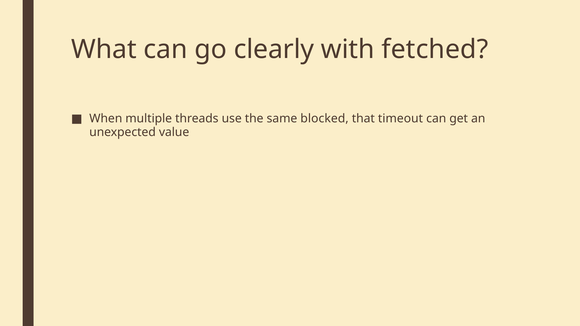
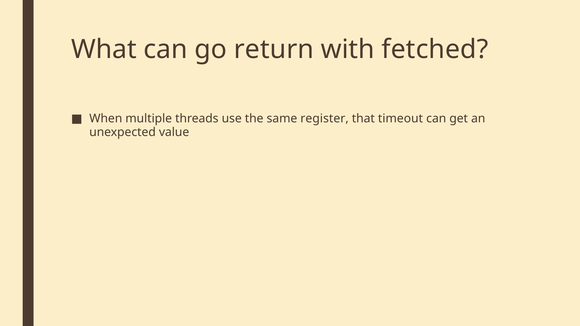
clearly: clearly -> return
blocked: blocked -> register
